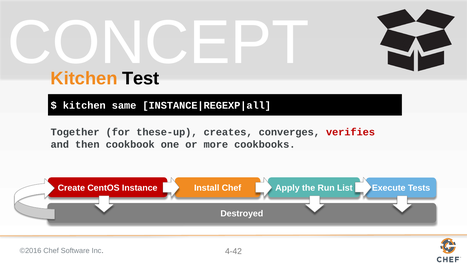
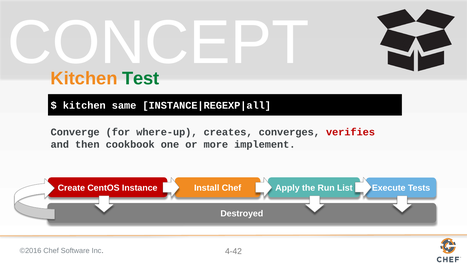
Test colour: black -> green
Together: Together -> Converge
these-up: these-up -> where-up
cookbooks: cookbooks -> implement
